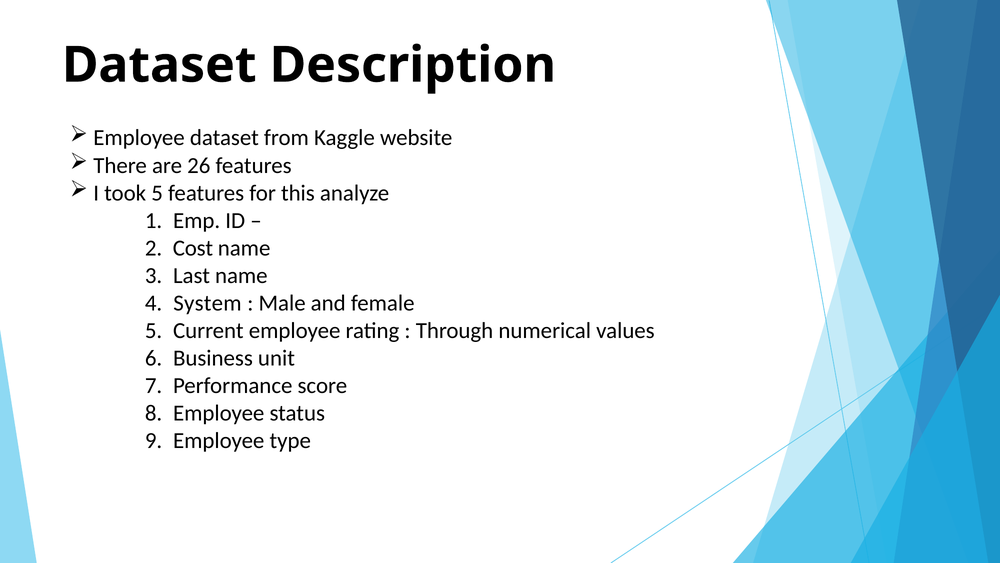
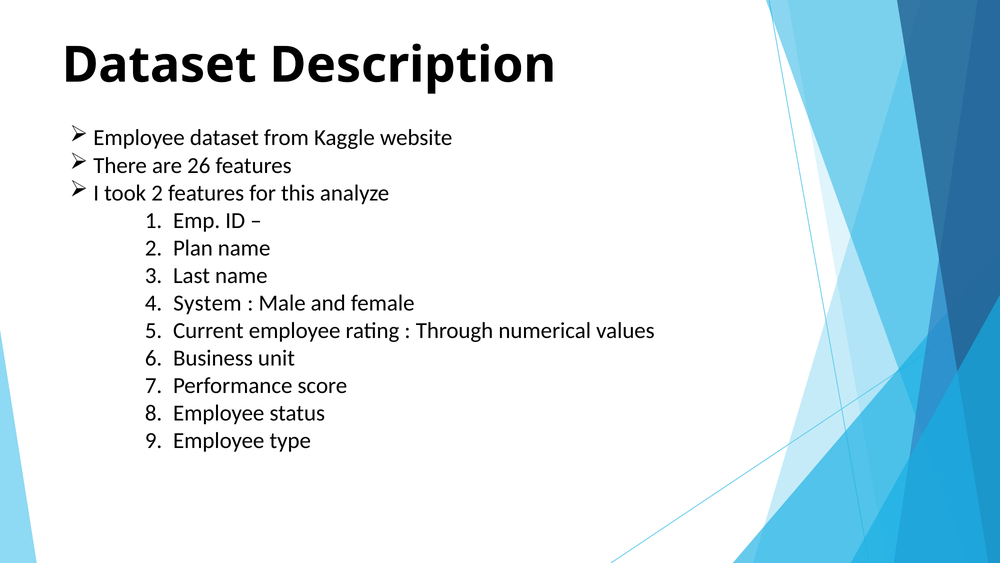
took 5: 5 -> 2
Cost: Cost -> Plan
